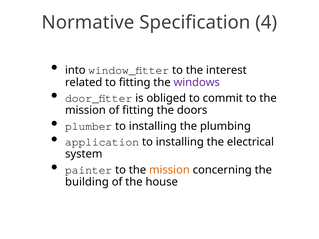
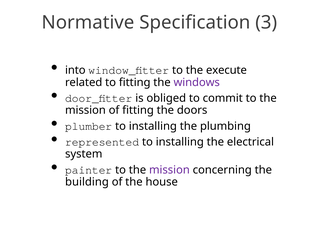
4: 4 -> 3
interest: interest -> execute
application: application -> represented
mission at (169, 170) colour: orange -> purple
